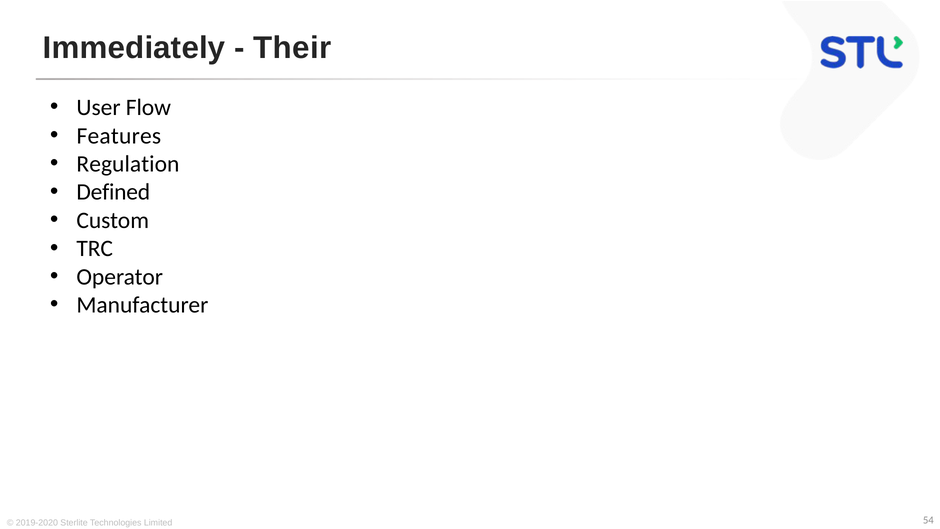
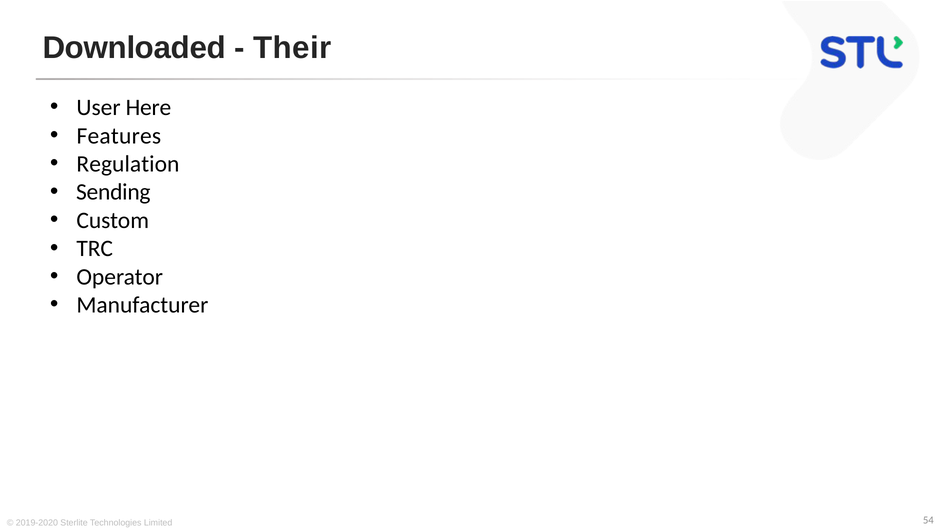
Immediately: Immediately -> Downloaded
Flow: Flow -> Here
Defined: Defined -> Sending
